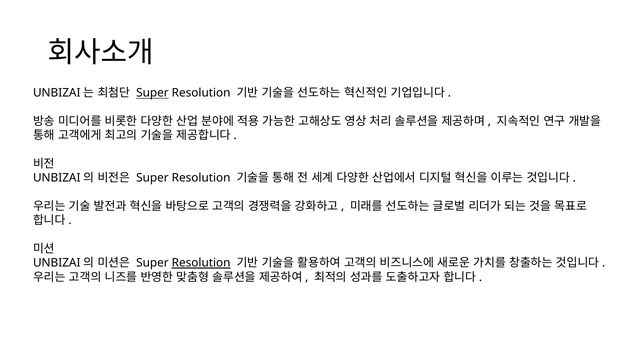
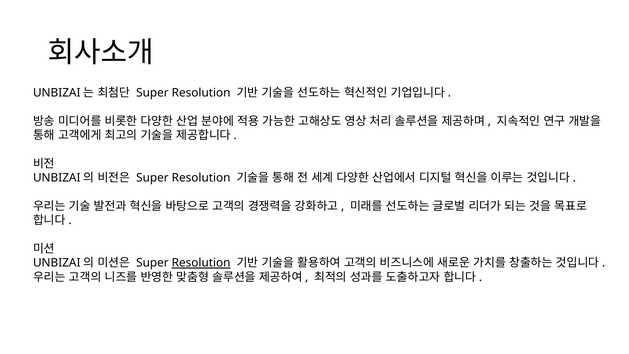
Super at (152, 93) underline: present -> none
